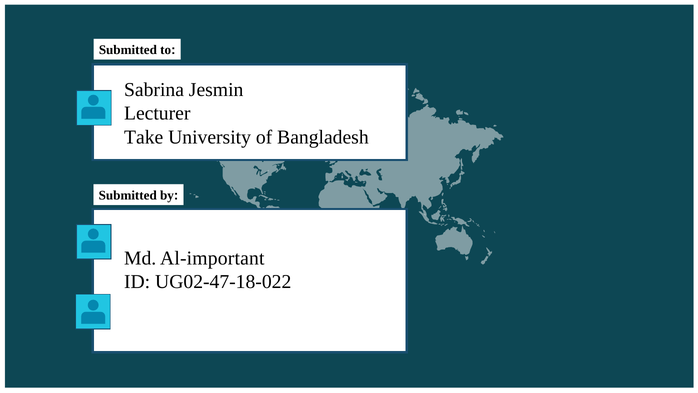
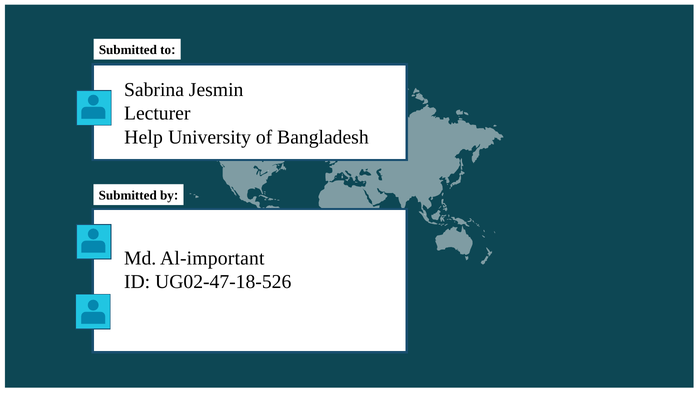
Take: Take -> Help
UG02-47-18-022: UG02-47-18-022 -> UG02-47-18-526
